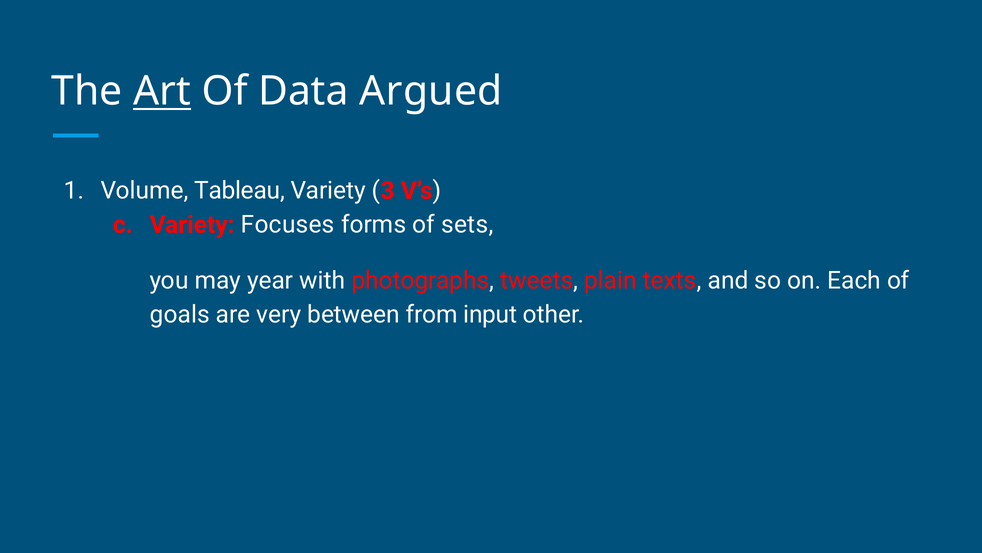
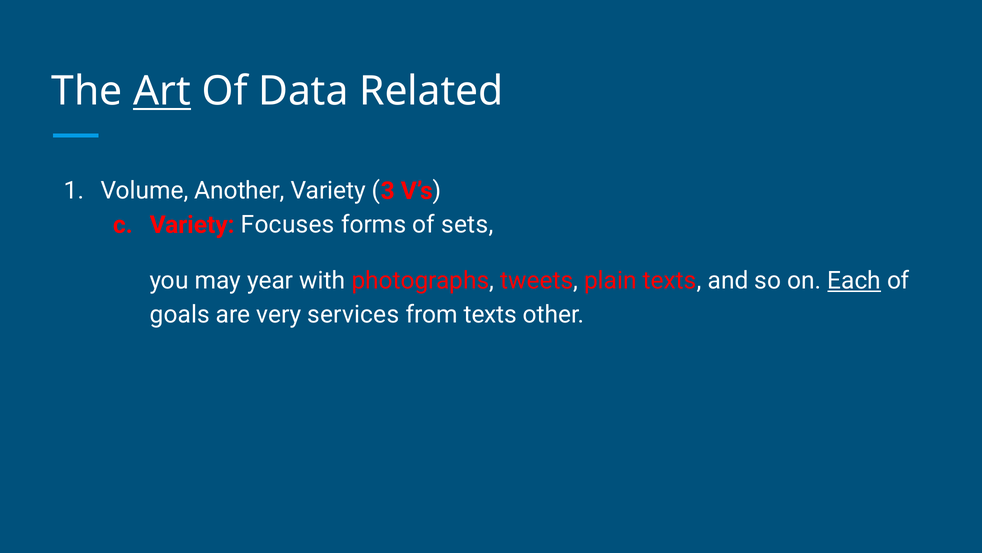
Argued: Argued -> Related
Tableau: Tableau -> Another
Each underline: none -> present
between: between -> services
from input: input -> texts
